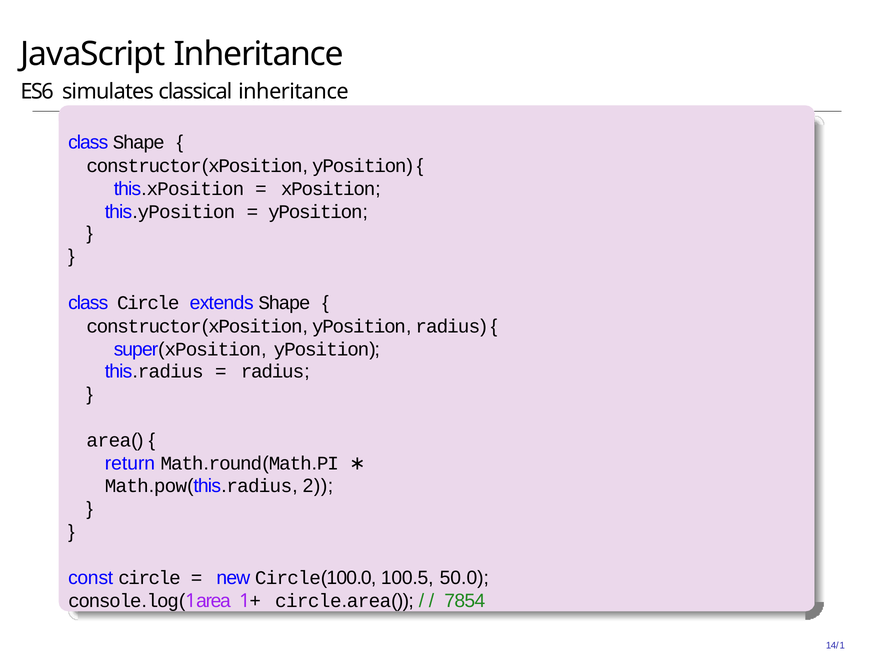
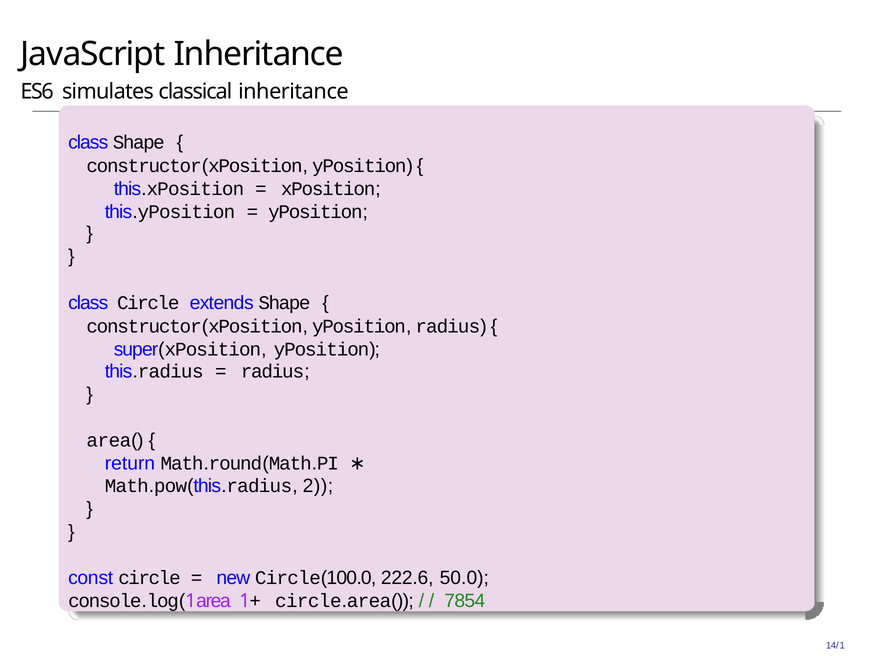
100.5: 100.5 -> 222.6
